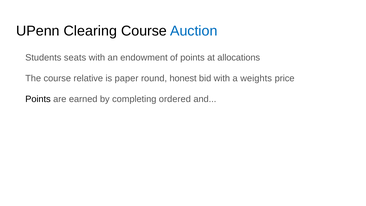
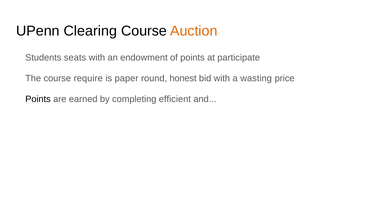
Auction colour: blue -> orange
allocations: allocations -> participate
relative: relative -> require
weights: weights -> wasting
ordered: ordered -> efficient
